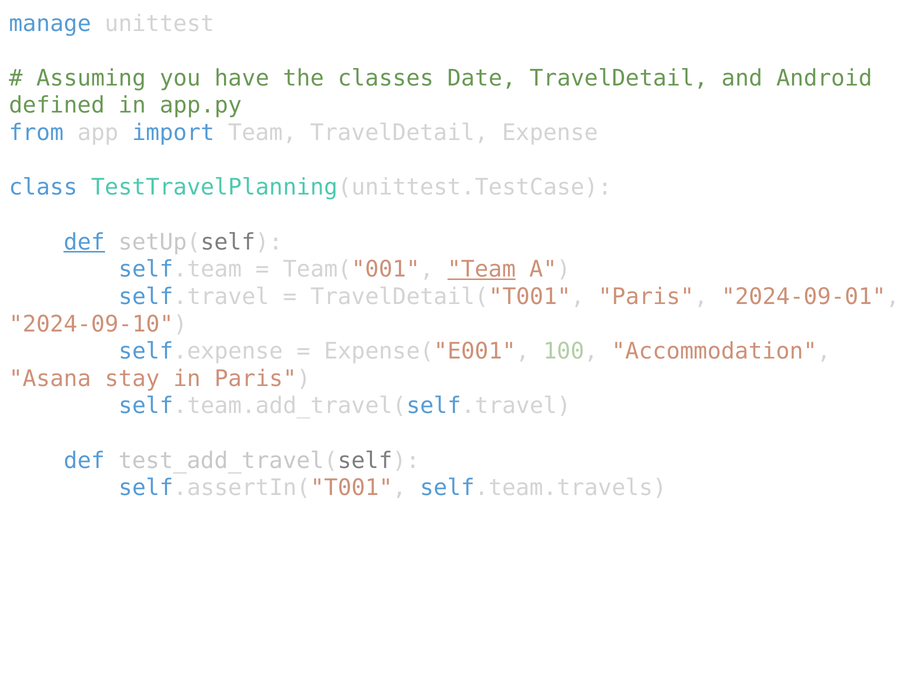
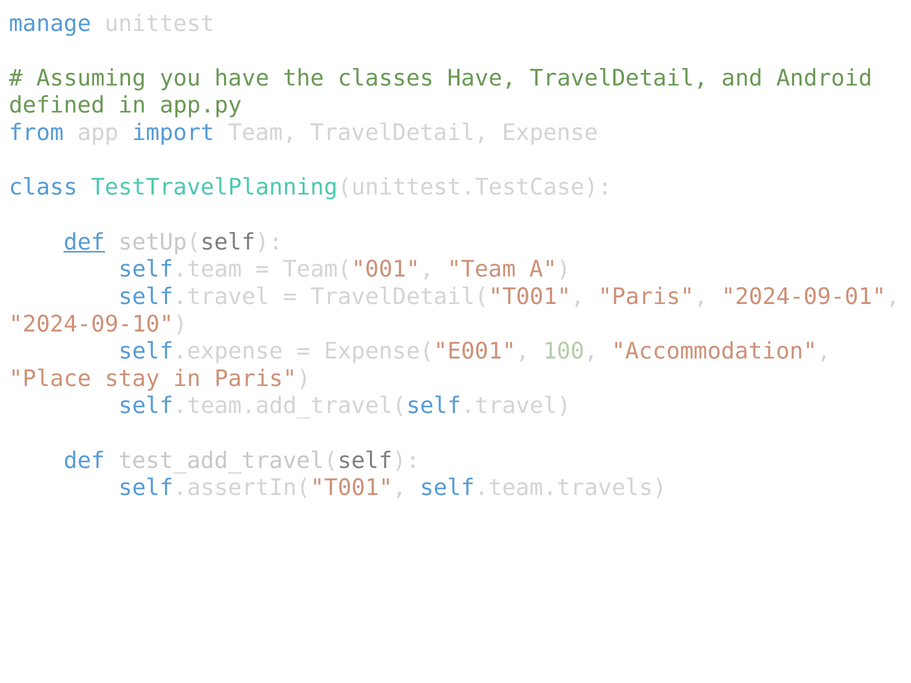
classes Date: Date -> Have
Team at (481, 269) underline: present -> none
Asana: Asana -> Place
